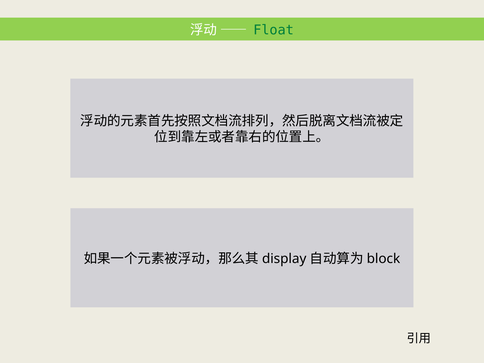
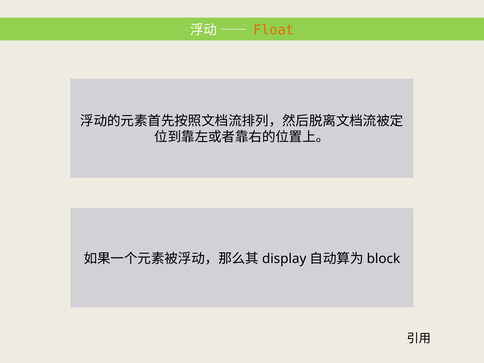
Float colour: green -> orange
